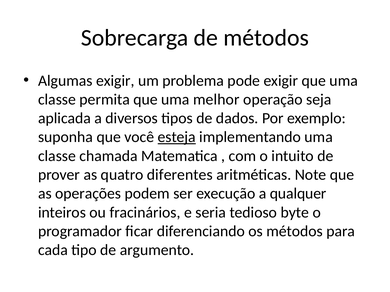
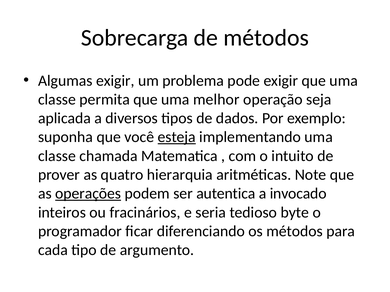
diferentes: diferentes -> hierarquia
operações underline: none -> present
execução: execução -> autentica
qualquer: qualquer -> invocado
